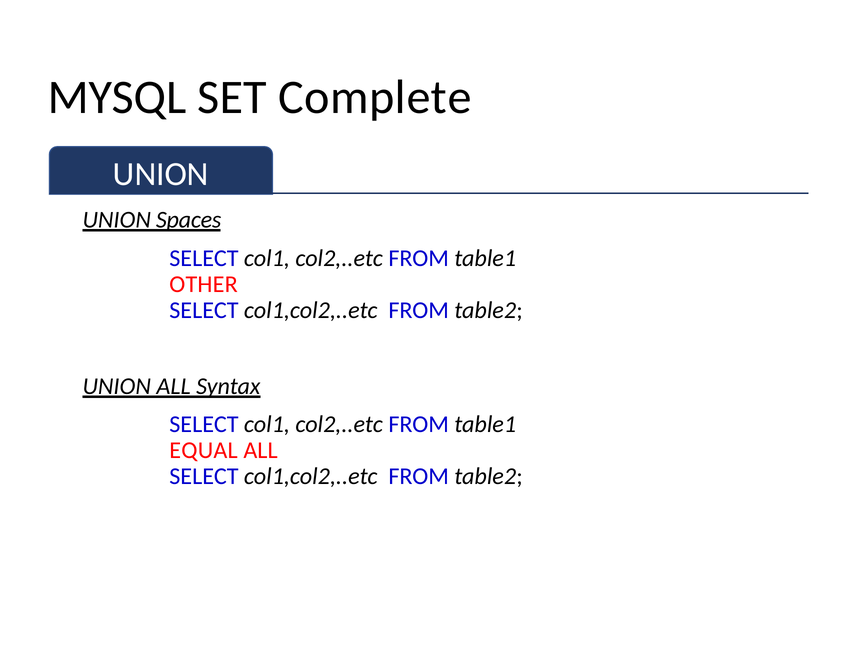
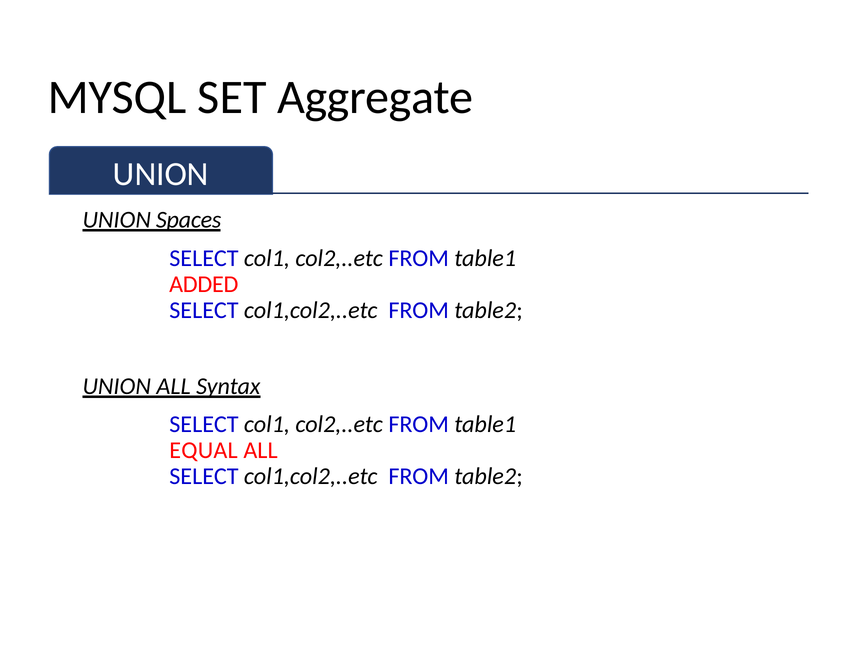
Complete: Complete -> Aggregate
OTHER: OTHER -> ADDED
